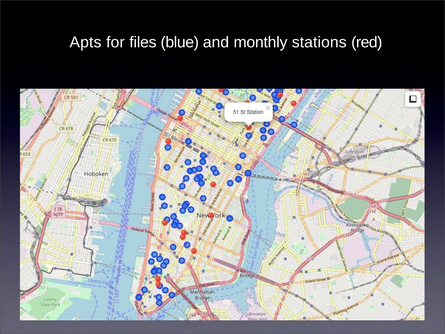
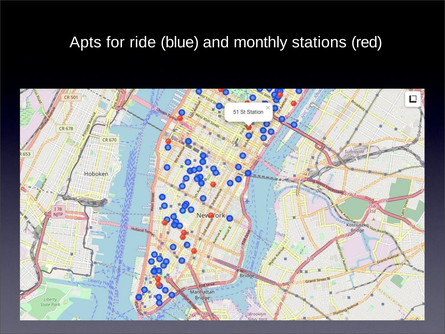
files: files -> ride
